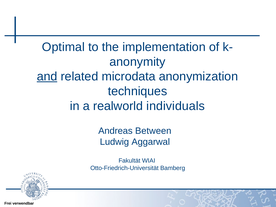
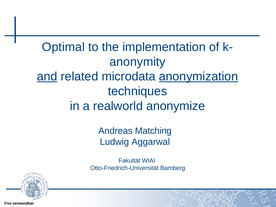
anonymization underline: none -> present
individuals: individuals -> anonymize
Between: Between -> Matching
